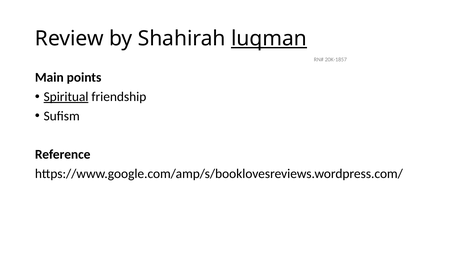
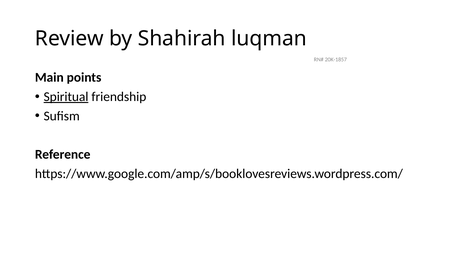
luqman underline: present -> none
